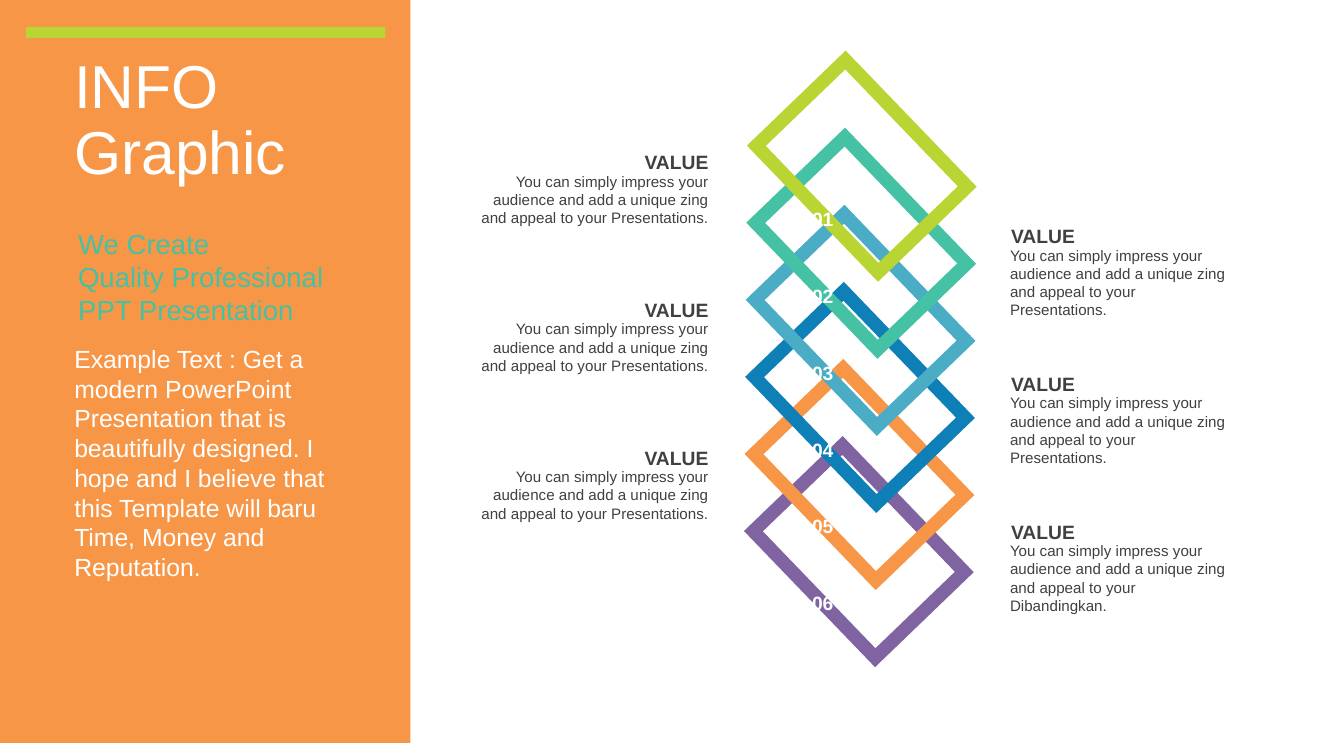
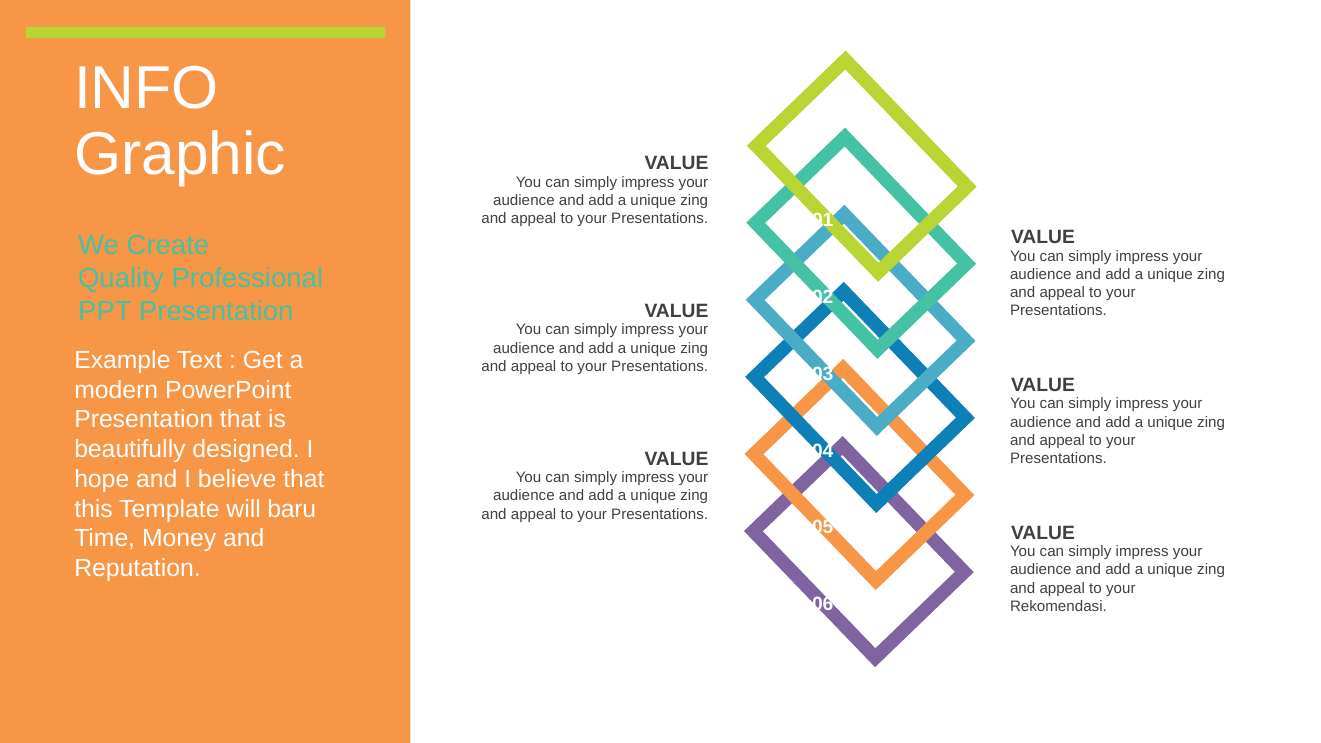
Dibandingkan: Dibandingkan -> Rekomendasi
